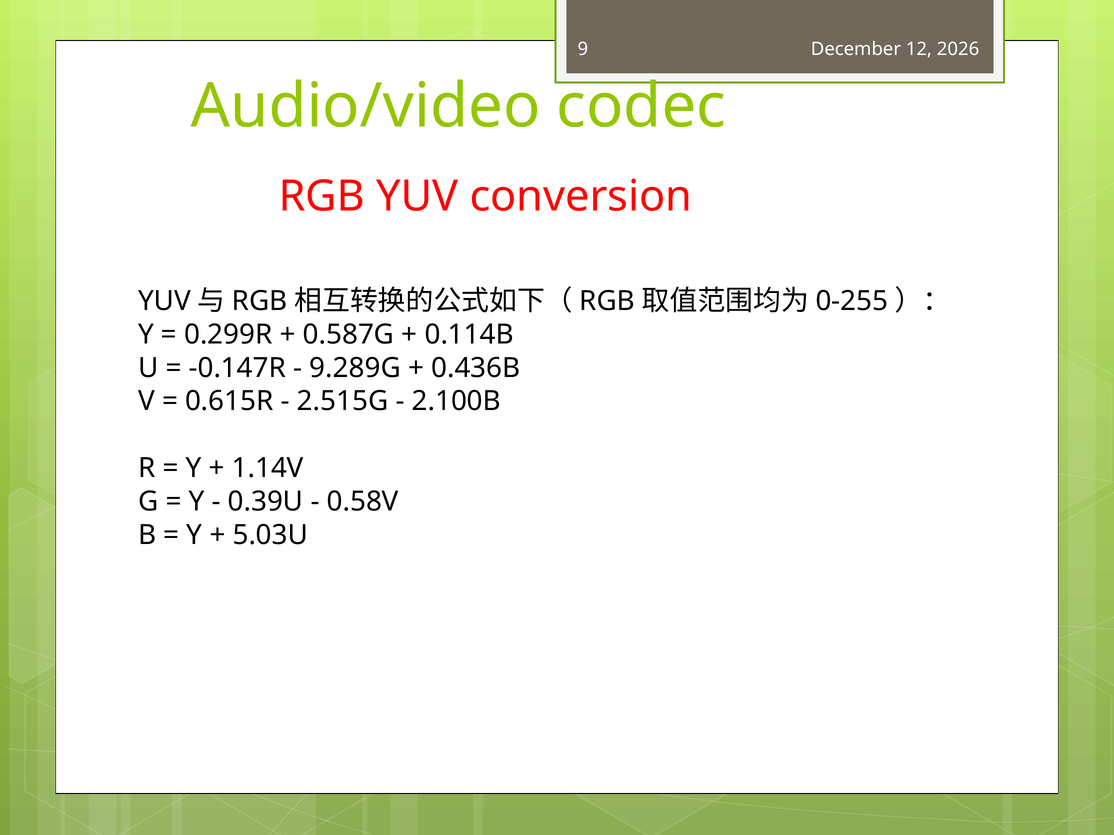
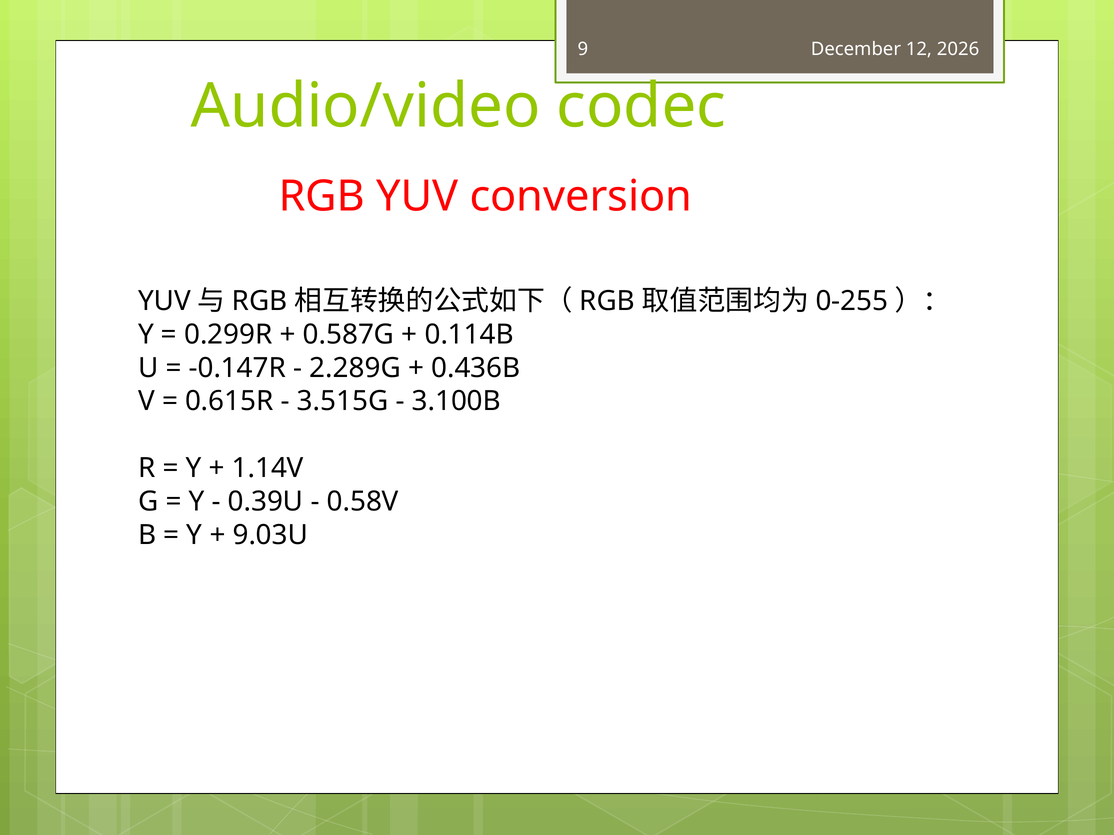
9.289G: 9.289G -> 2.289G
2.515G: 2.515G -> 3.515G
2.100B: 2.100B -> 3.100B
5.03U: 5.03U -> 9.03U
